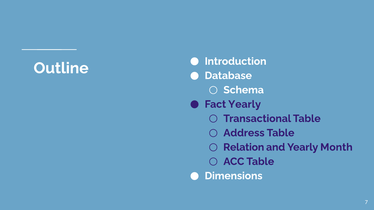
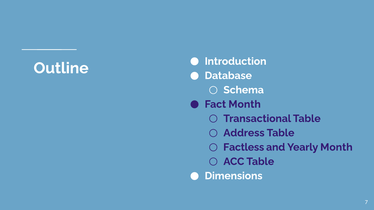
Fact Yearly: Yearly -> Month
Relation: Relation -> Factless
